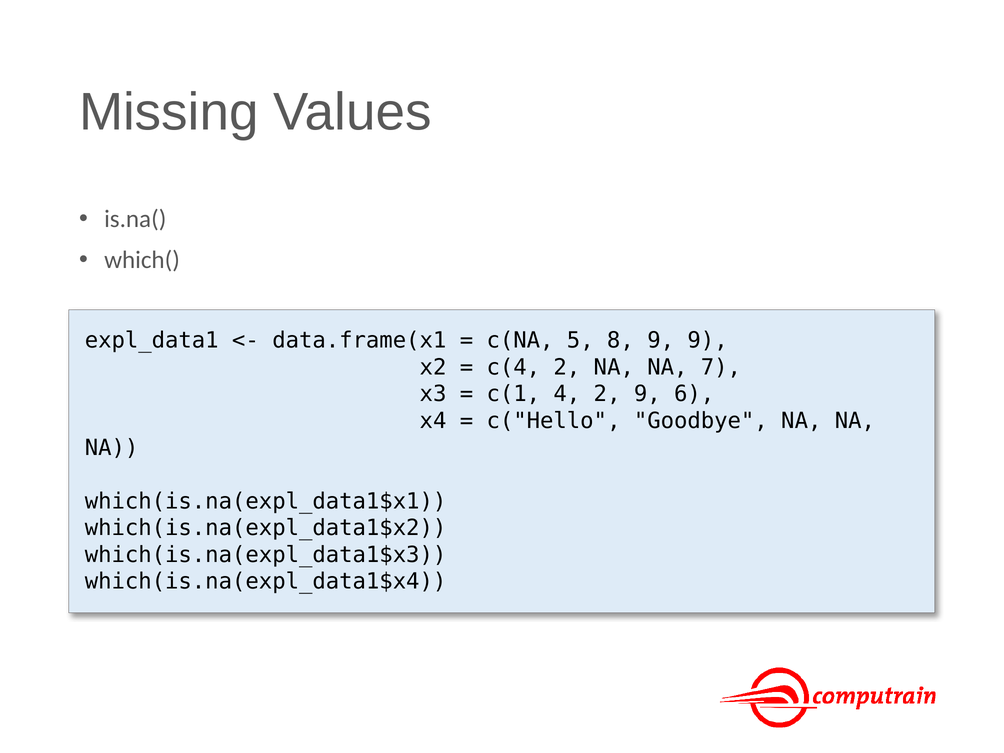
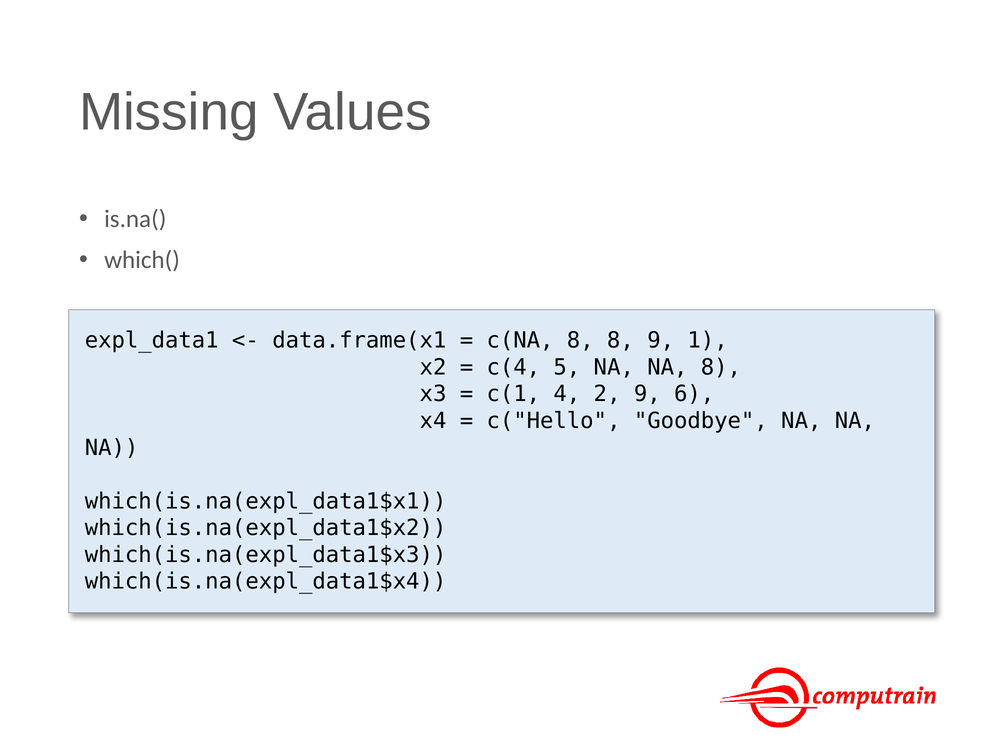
c(NA 5: 5 -> 8
9 9: 9 -> 1
c(4 2: 2 -> 5
NA 7: 7 -> 8
